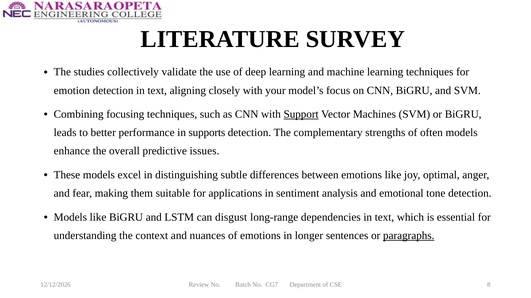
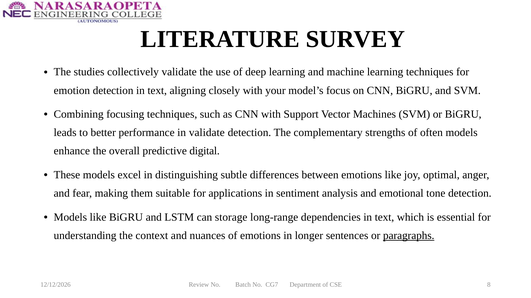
Support underline: present -> none
in supports: supports -> validate
issues: issues -> digital
disgust: disgust -> storage
